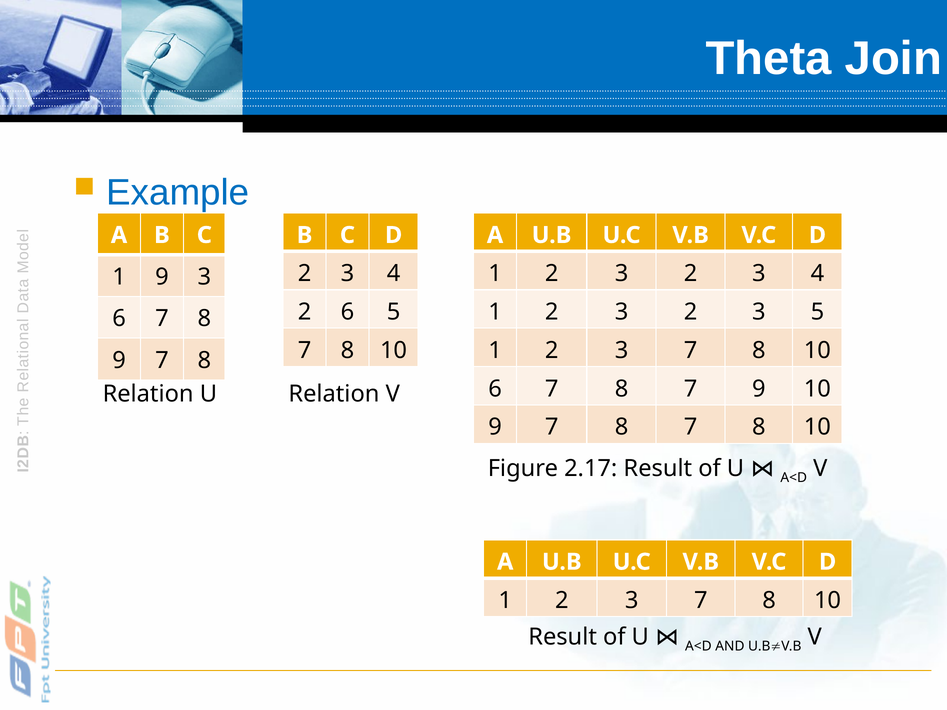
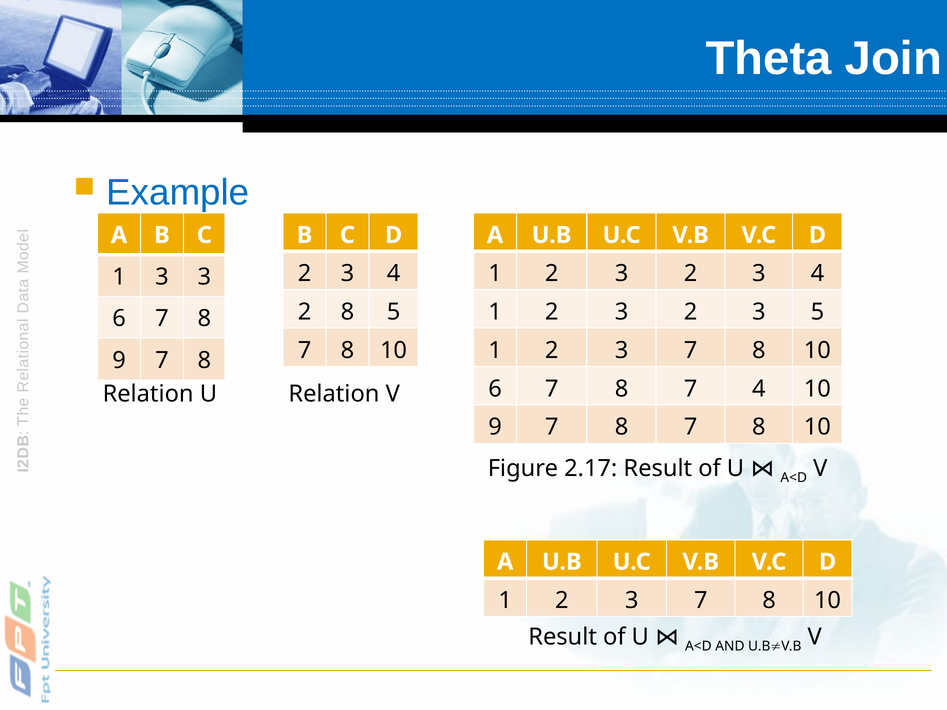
1 9: 9 -> 3
2 6: 6 -> 8
7 9: 9 -> 4
